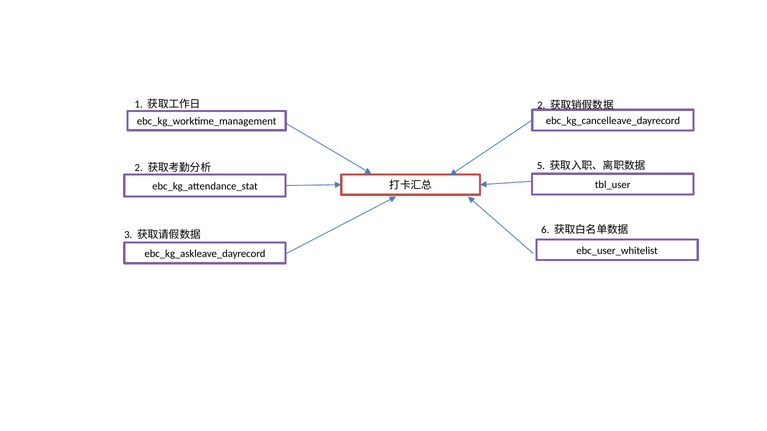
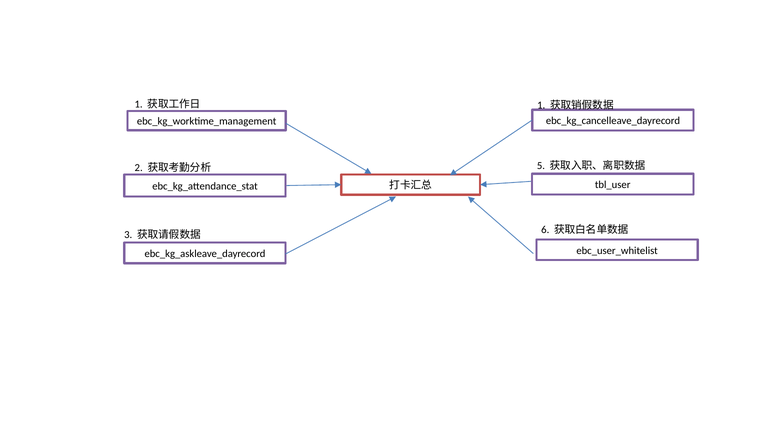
2 at (541, 105): 2 -> 1
